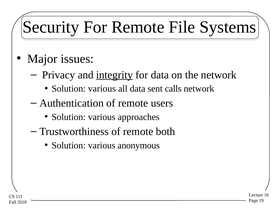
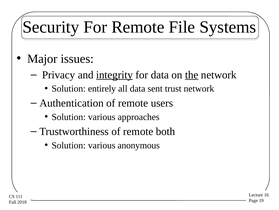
the underline: none -> present
various at (102, 88): various -> entirely
calls: calls -> trust
